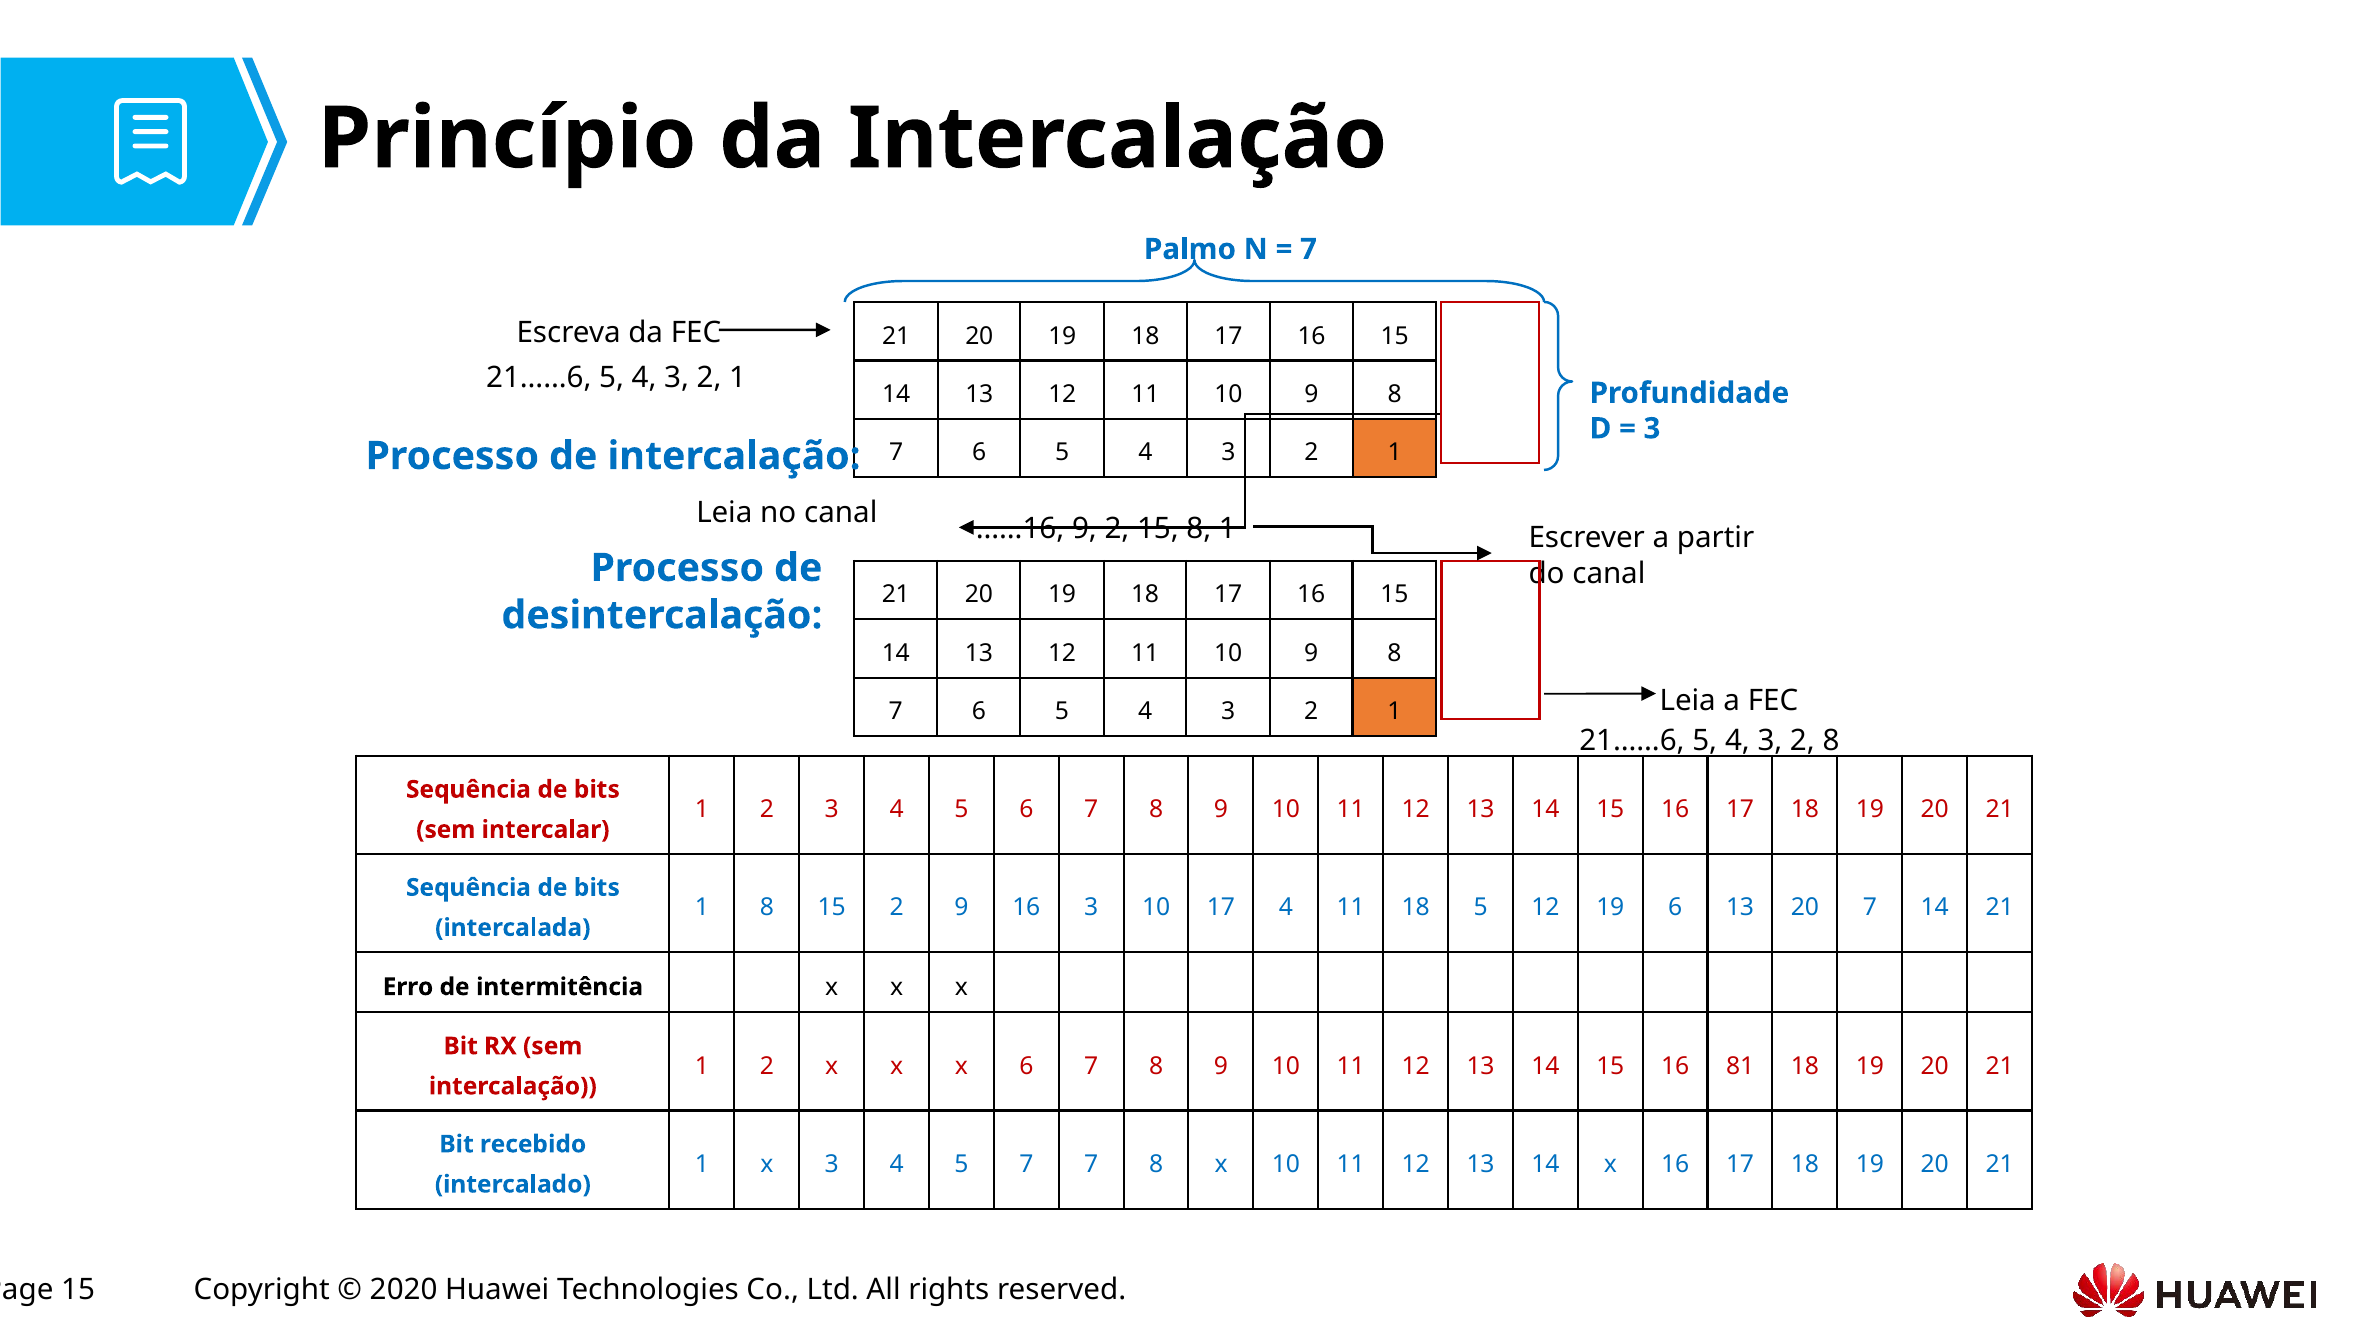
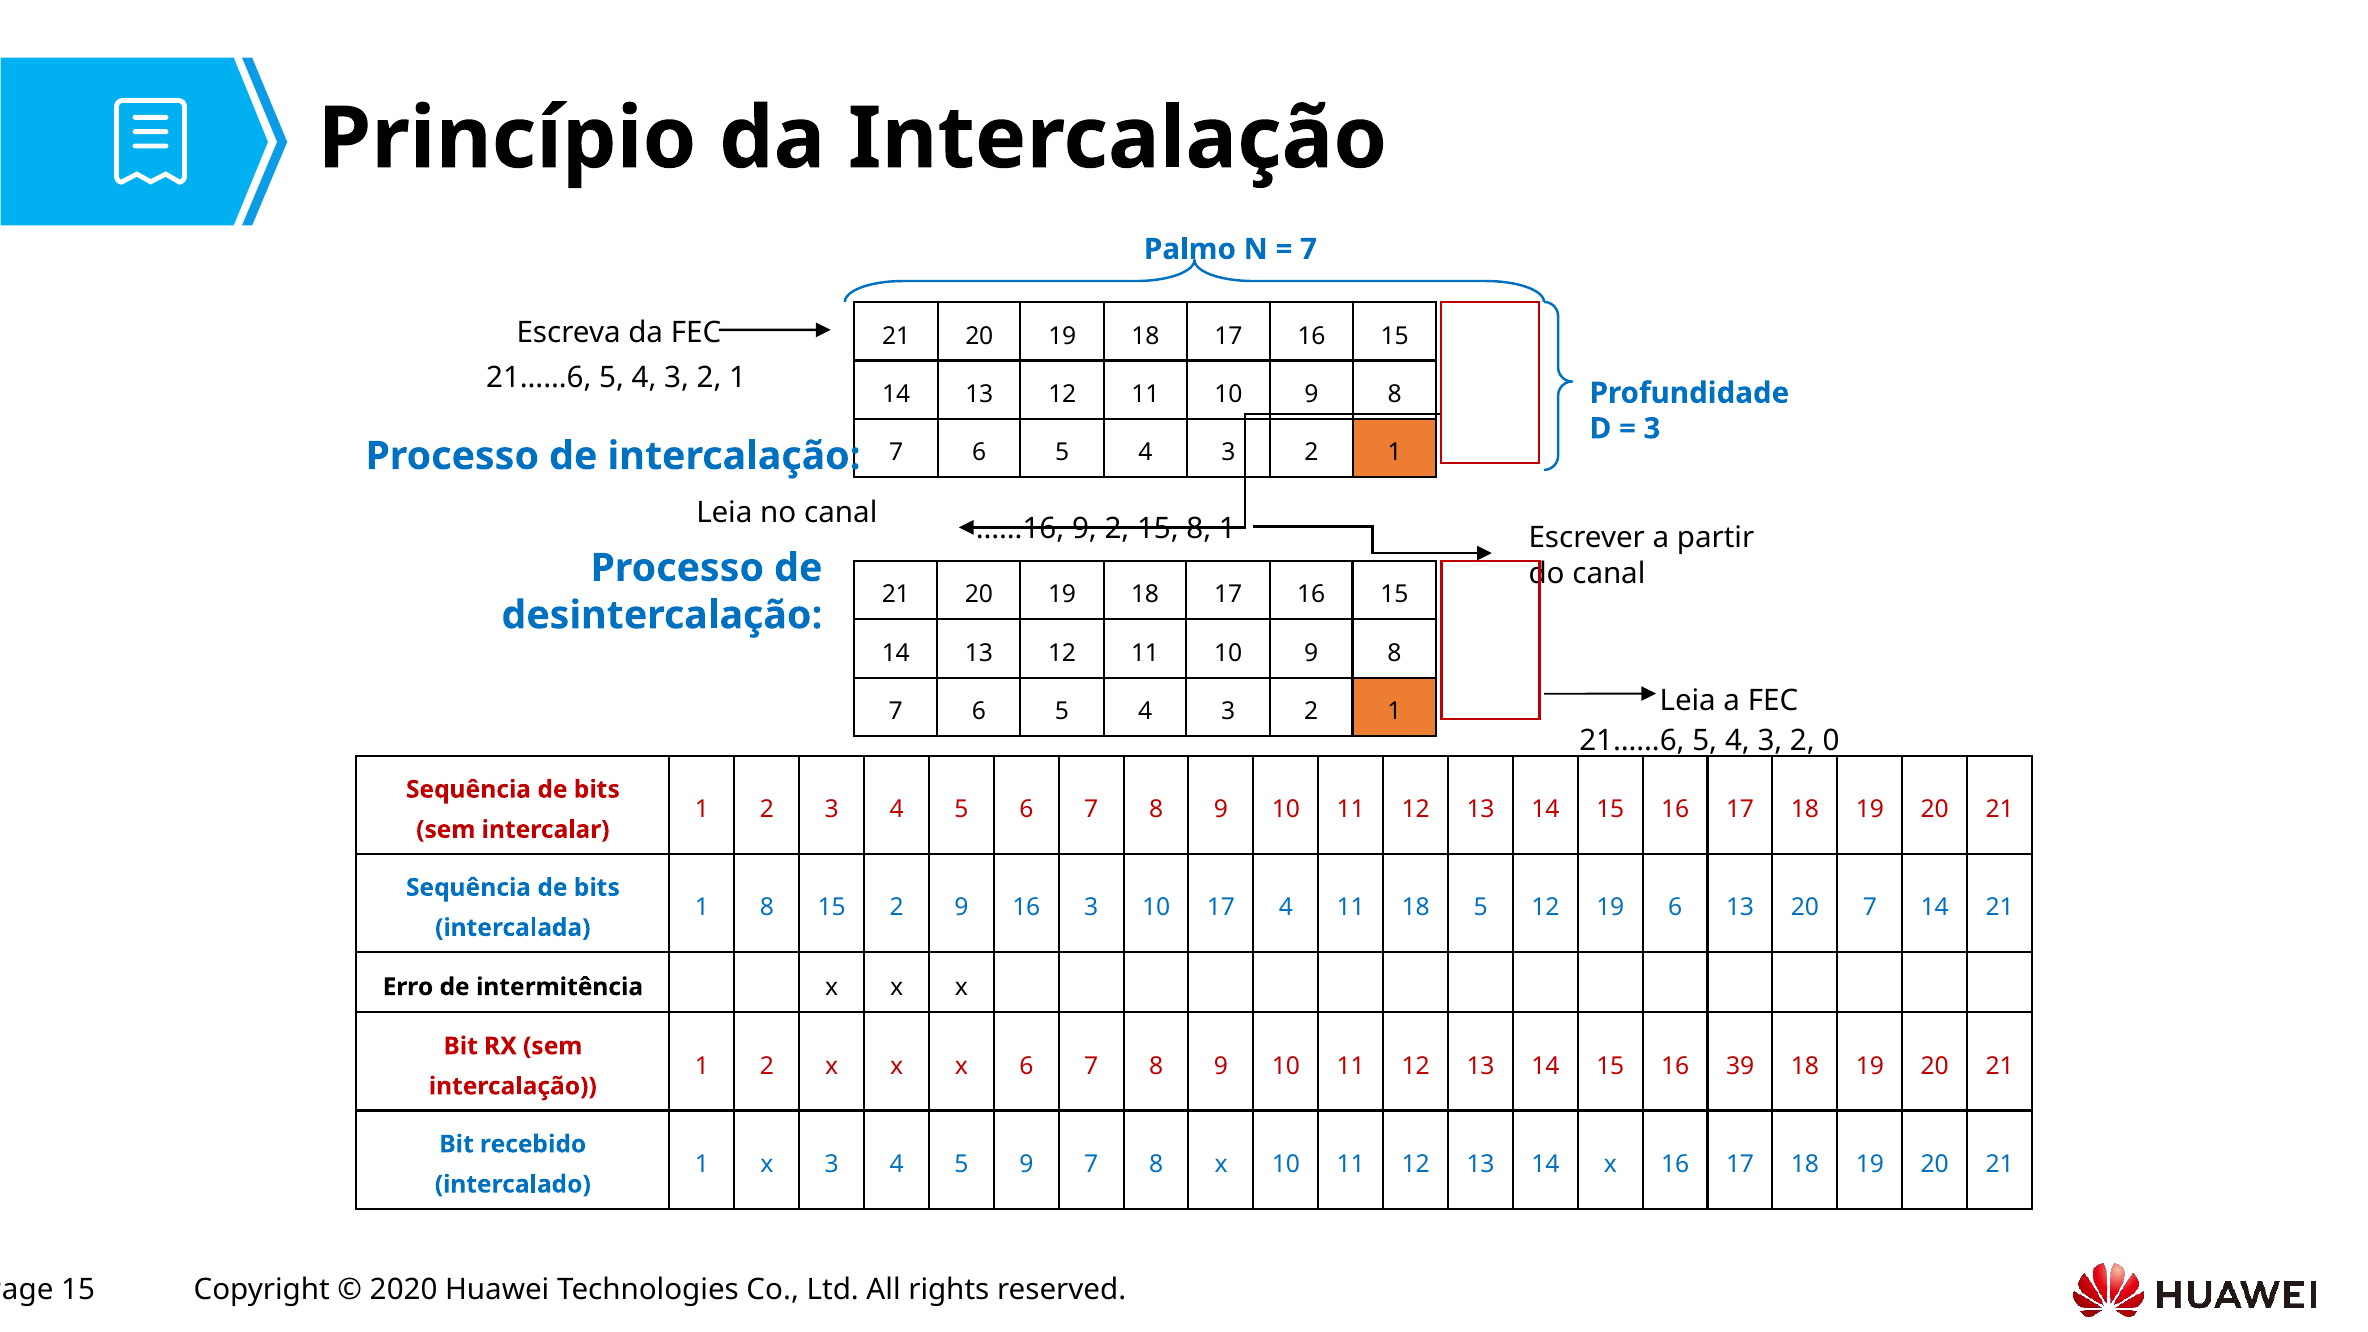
2 8: 8 -> 0
81: 81 -> 39
5 7: 7 -> 9
